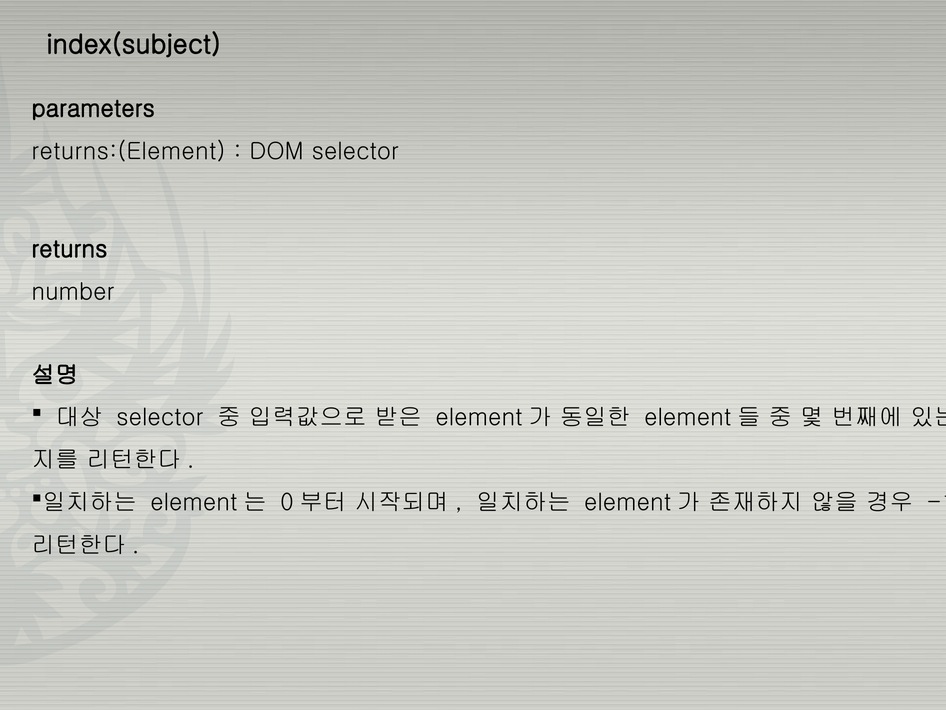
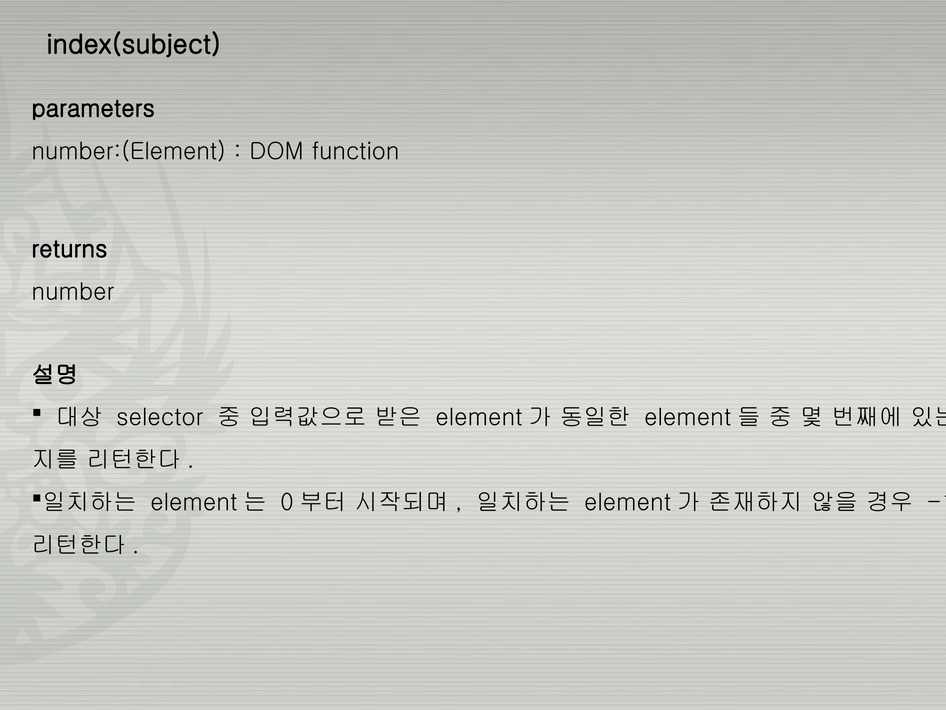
returns:(Element: returns:(Element -> number:(Element
DOM selector: selector -> function
